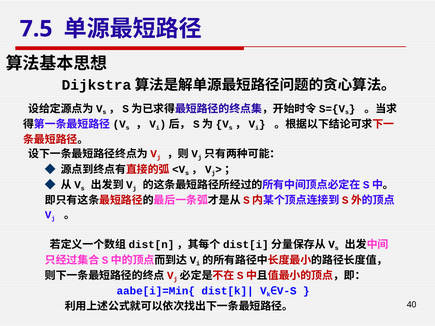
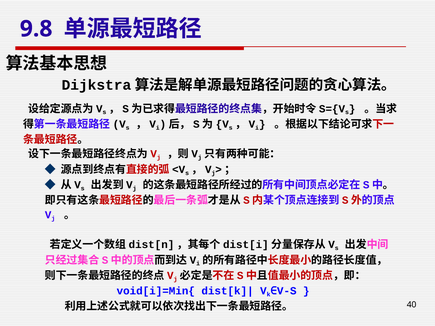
7.5: 7.5 -> 9.8
aabe[i]=Min{: aabe[i]=Min{ -> void[i]=Min{
